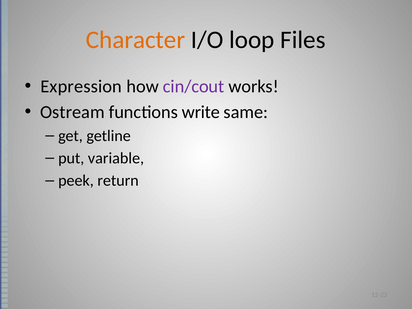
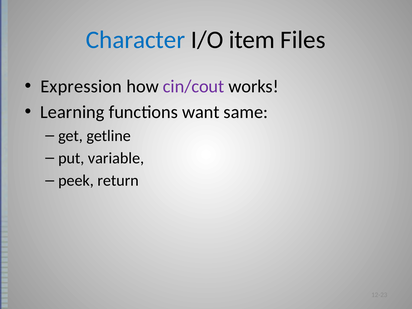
Character colour: orange -> blue
loop: loop -> item
Ostream: Ostream -> Learning
write: write -> want
